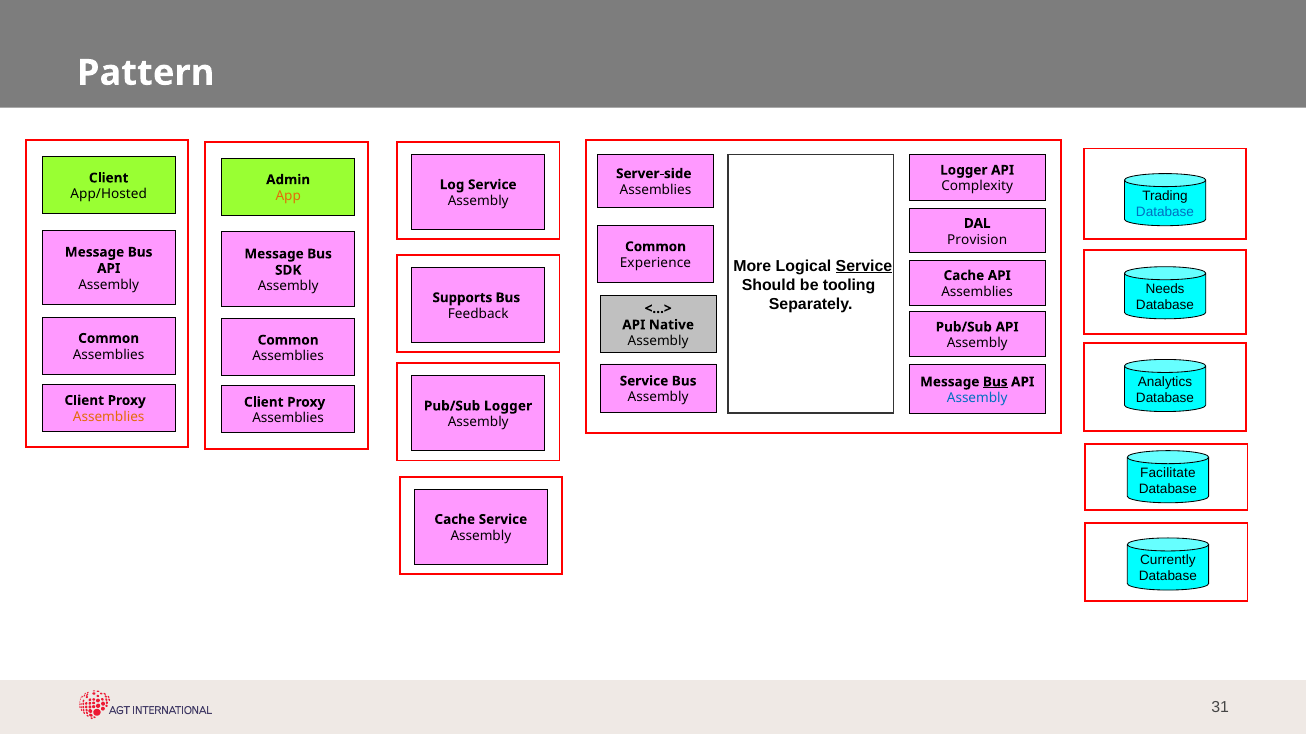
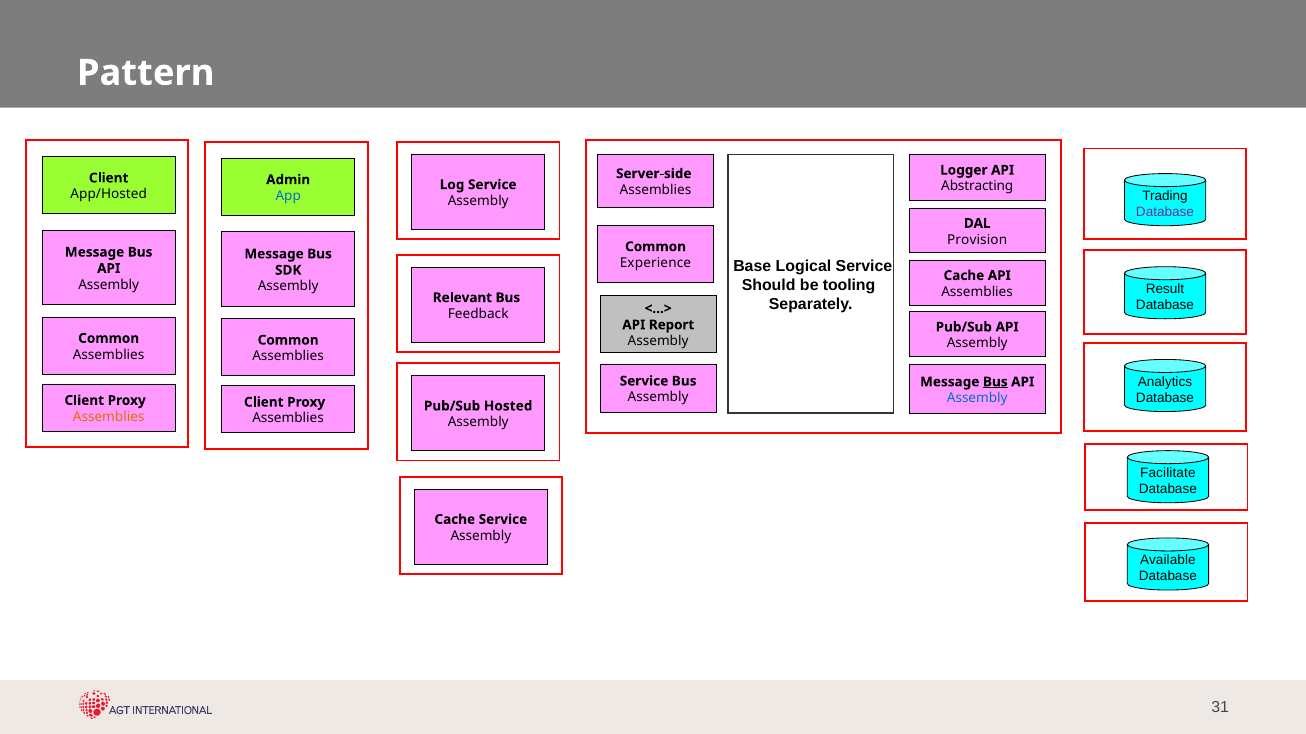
Complexity: Complexity -> Abstracting
App colour: orange -> blue
Database at (1165, 212) colour: blue -> purple
More: More -> Base
Service at (864, 266) underline: present -> none
Needs: Needs -> Result
Supports: Supports -> Relevant
Native: Native -> Report
Pub/Sub Logger: Logger -> Hosted
Currently: Currently -> Available
